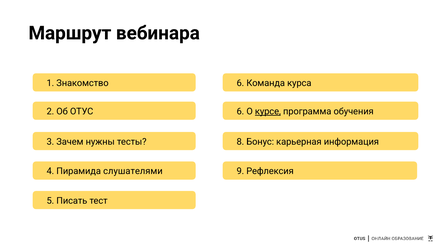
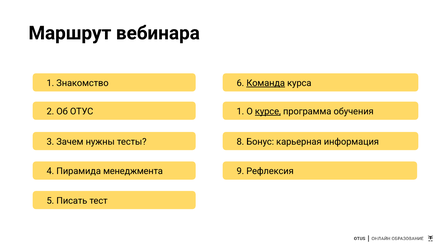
Команда underline: none -> present
ОТУС 6: 6 -> 1
слушателями: слушателями -> менеджмента
